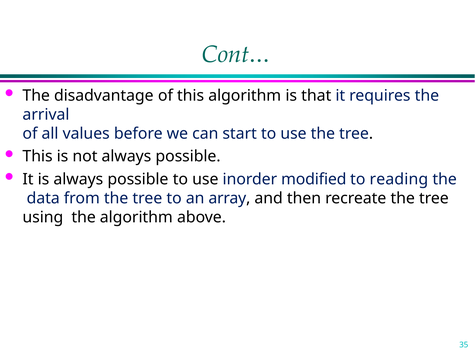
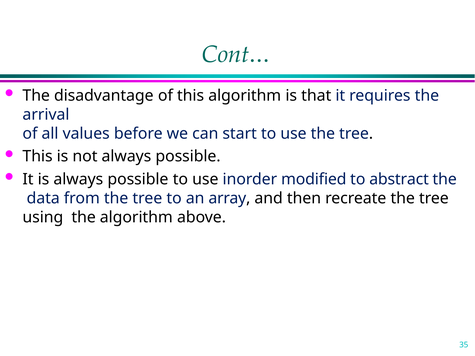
reading: reading -> abstract
